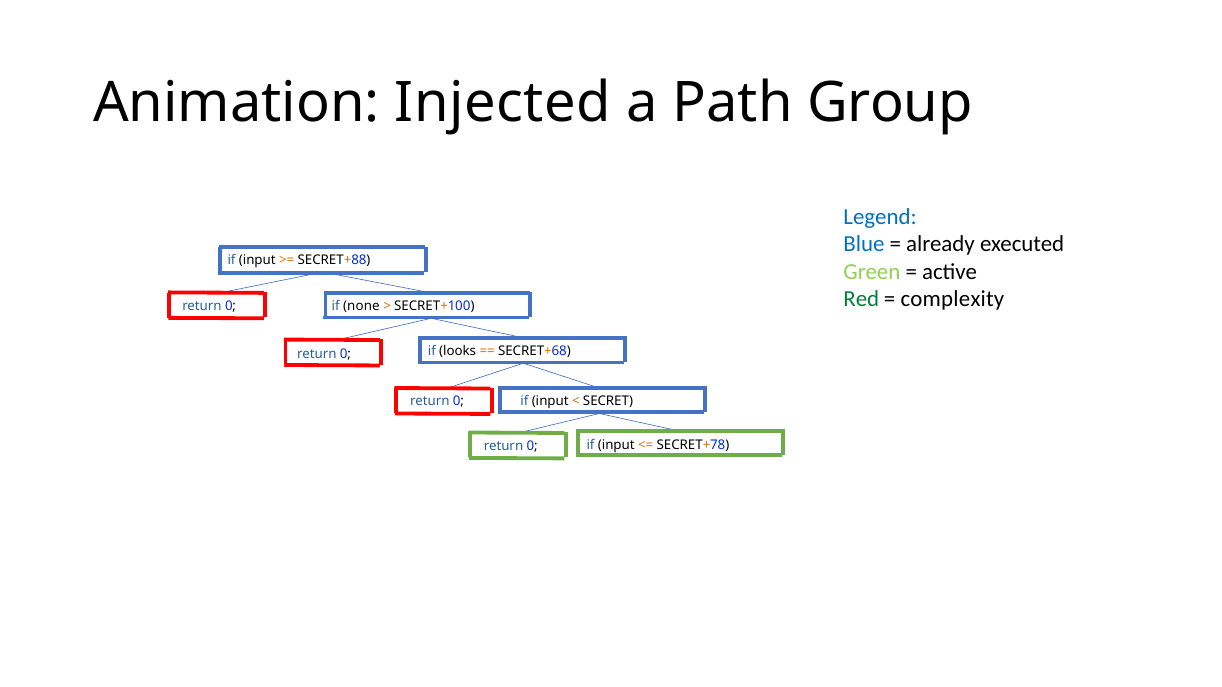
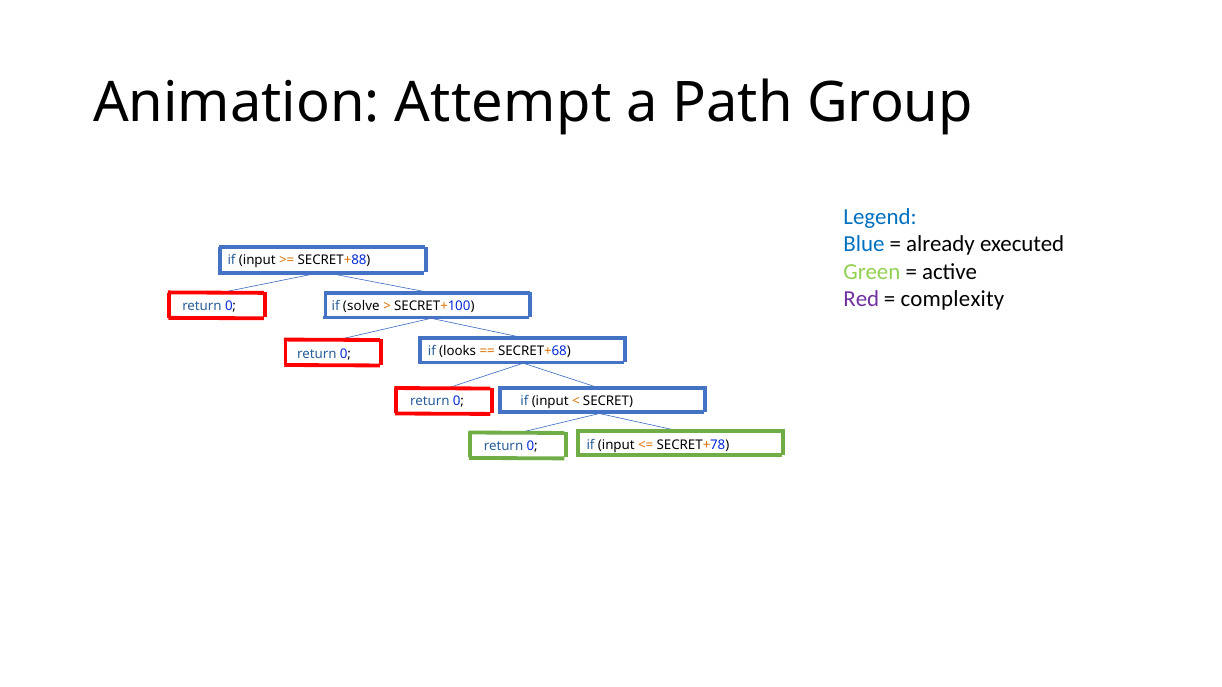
Injected: Injected -> Attempt
Red colour: green -> purple
none: none -> solve
